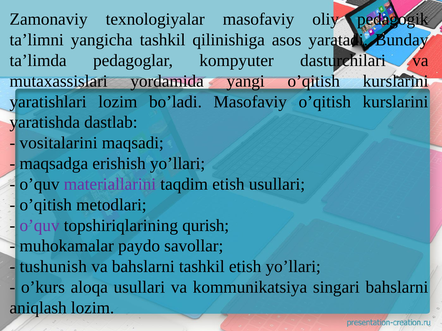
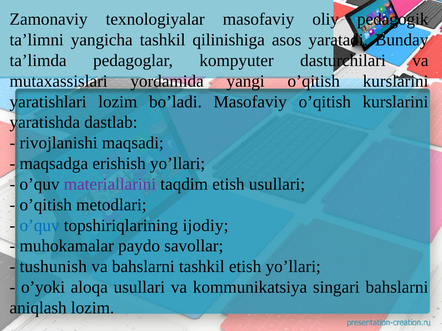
vositalarini: vositalarini -> rivojlanishi
o’quv at (40, 226) colour: purple -> blue
qurish: qurish -> ijodiy
o’kurs: o’kurs -> o’yoki
